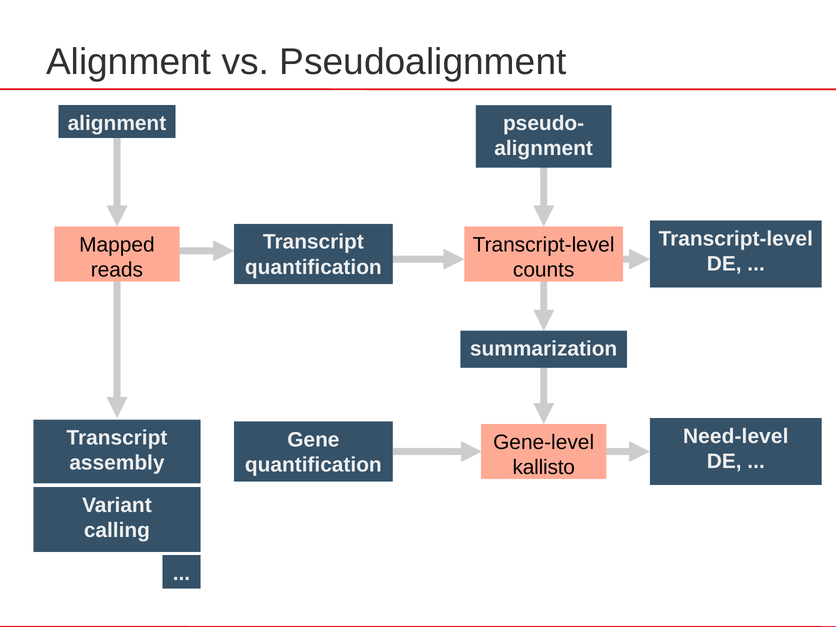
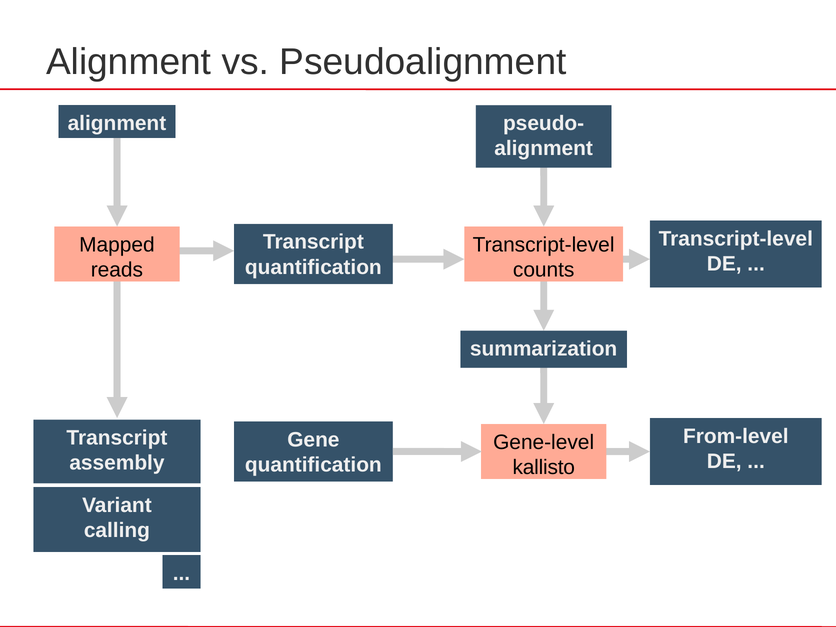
Need-level: Need-level -> From-level
